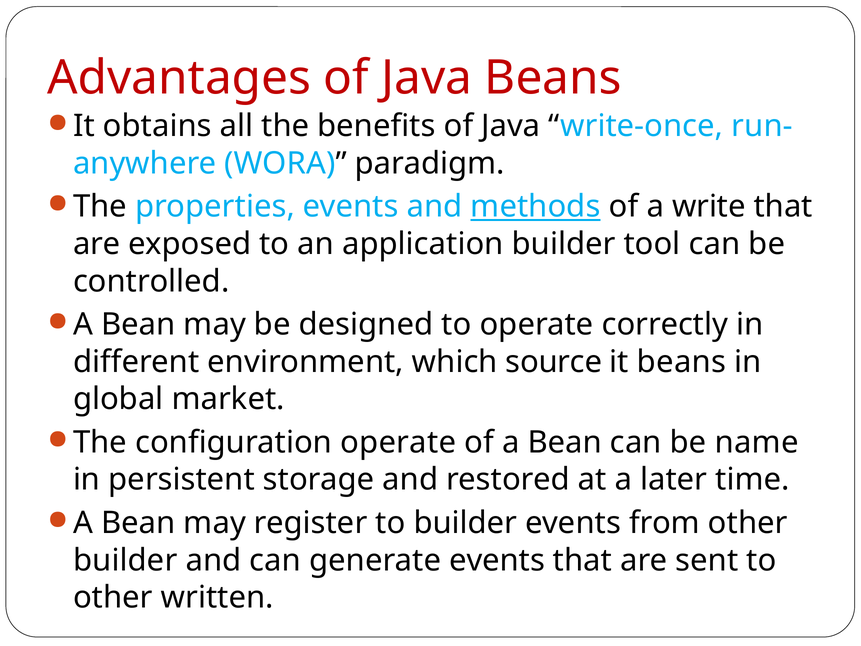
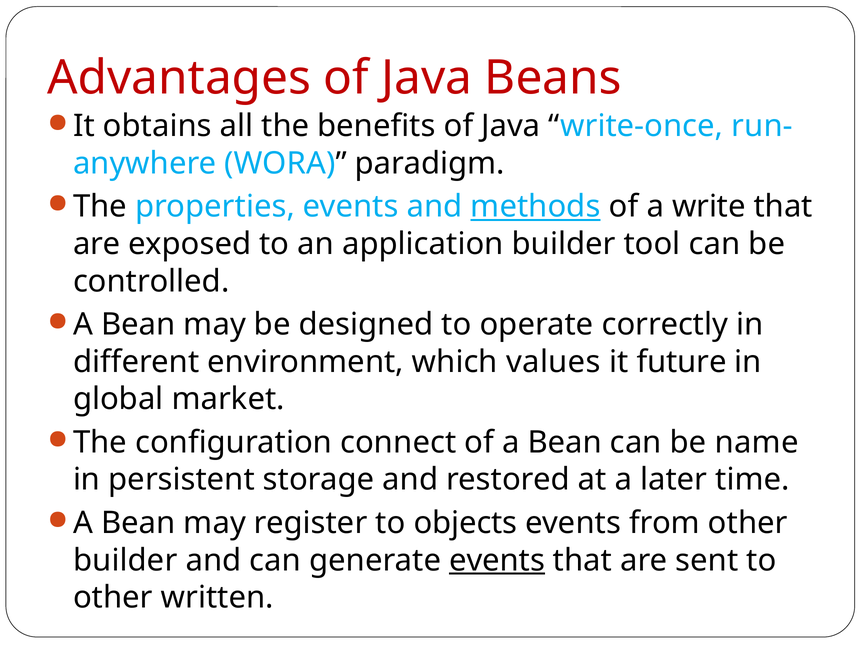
source: source -> values
it beans: beans -> future
configuration operate: operate -> connect
to builder: builder -> objects
events at (497, 560) underline: none -> present
